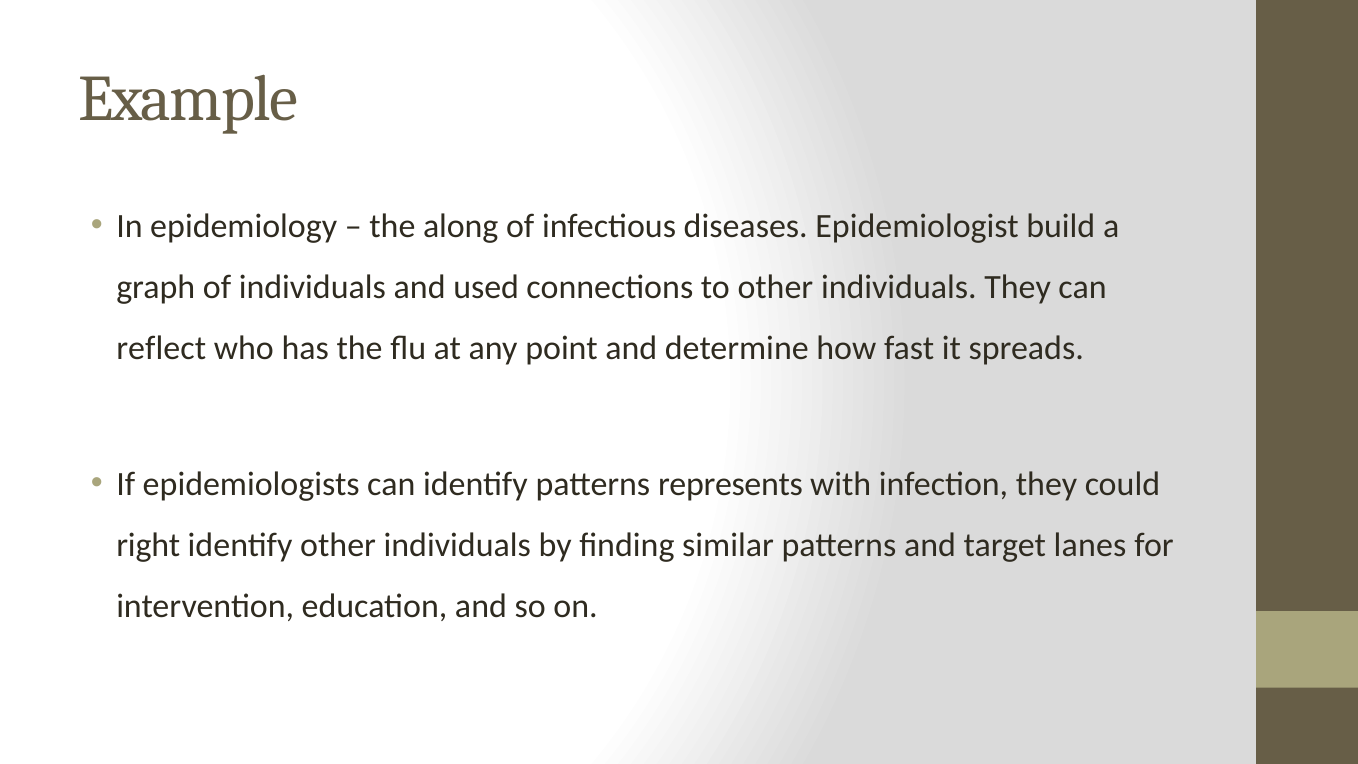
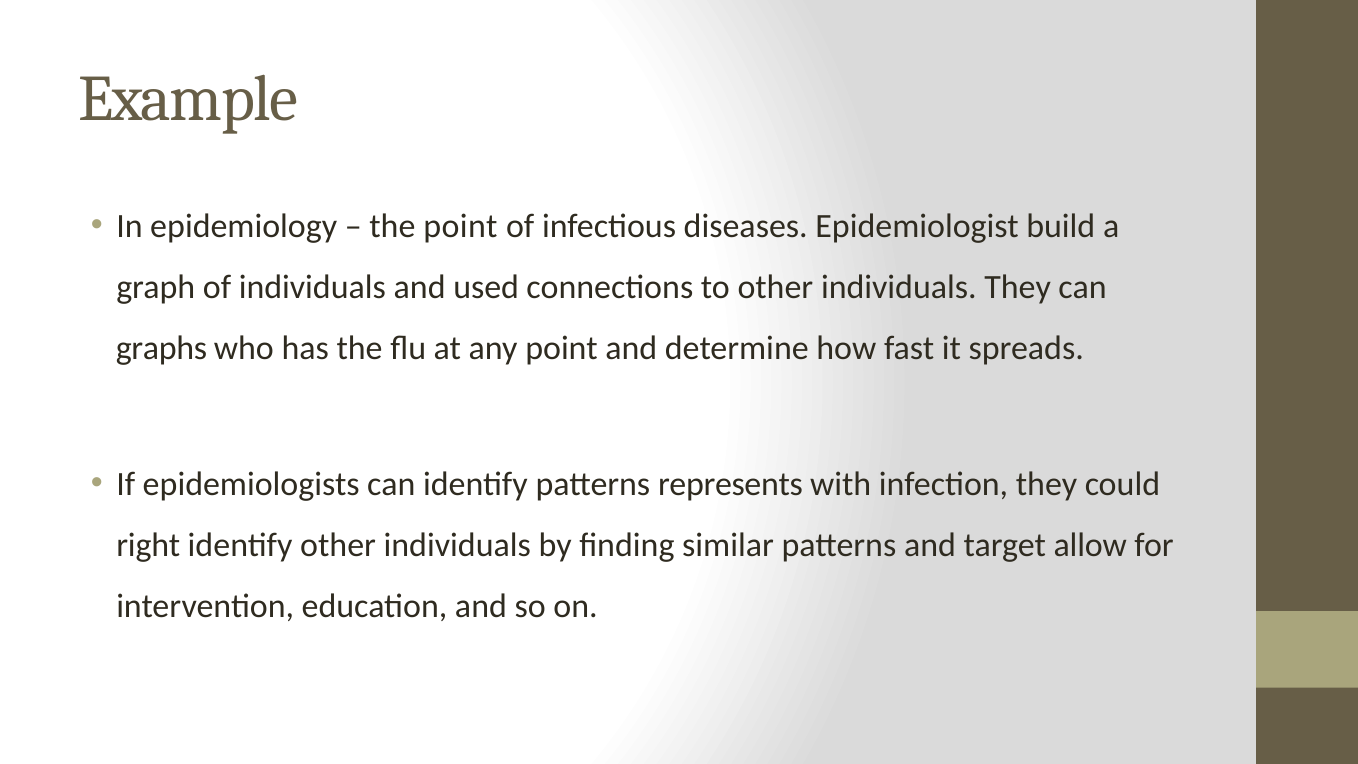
the along: along -> point
reflect: reflect -> graphs
lanes: lanes -> allow
